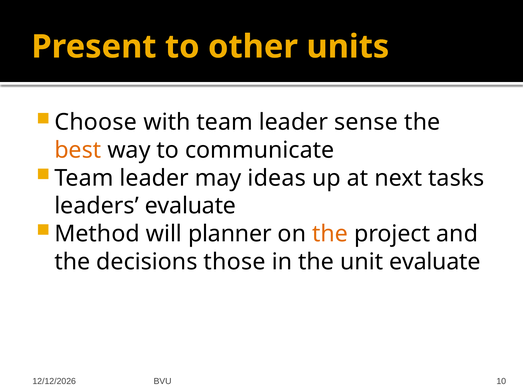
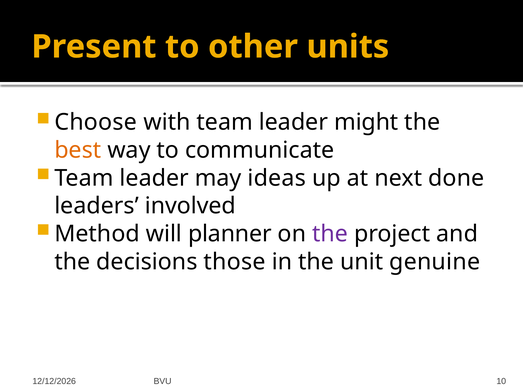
sense: sense -> might
tasks: tasks -> done
leaders evaluate: evaluate -> involved
the at (330, 234) colour: orange -> purple
unit evaluate: evaluate -> genuine
